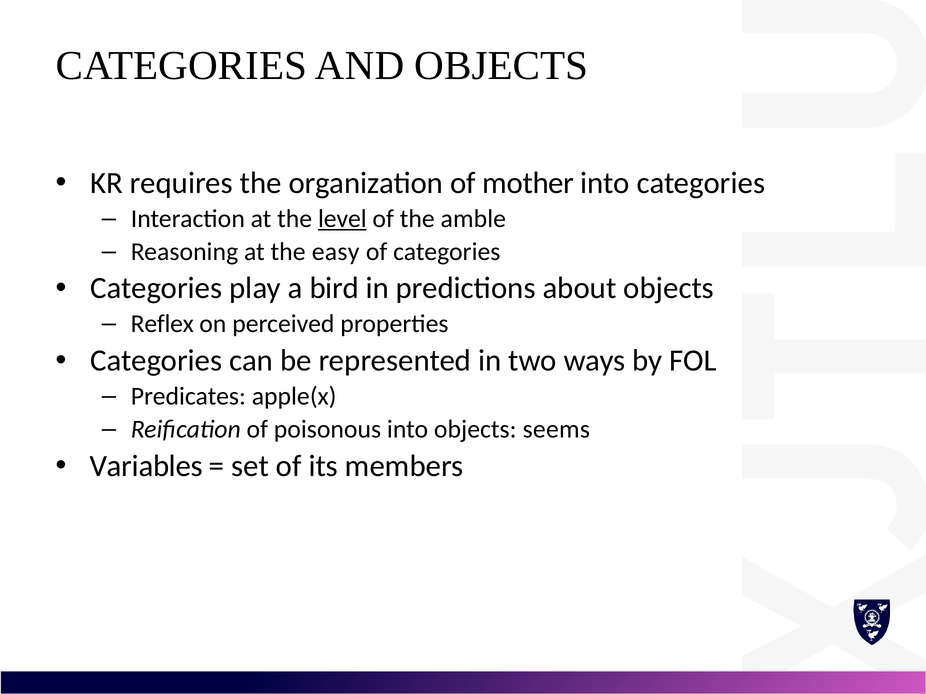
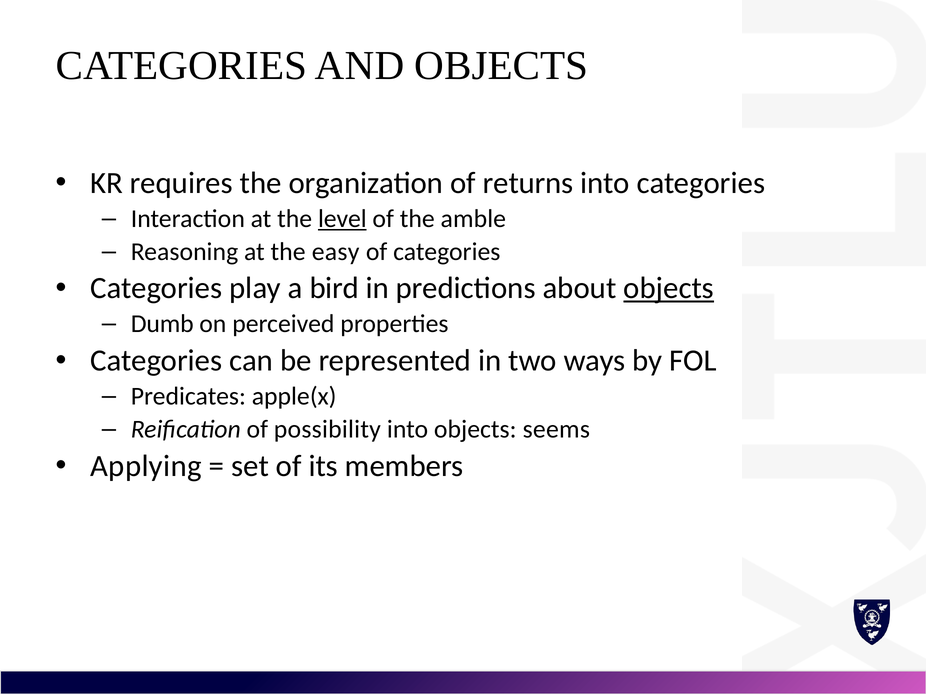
mother: mother -> returns
objects at (669, 289) underline: none -> present
Reflex: Reflex -> Dumb
poisonous: poisonous -> possibility
Variables: Variables -> Applying
